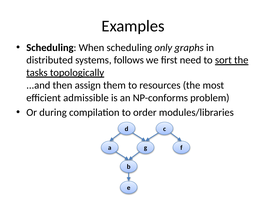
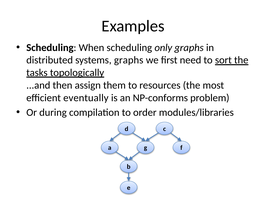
systems follows: follows -> graphs
admissible: admissible -> eventually
